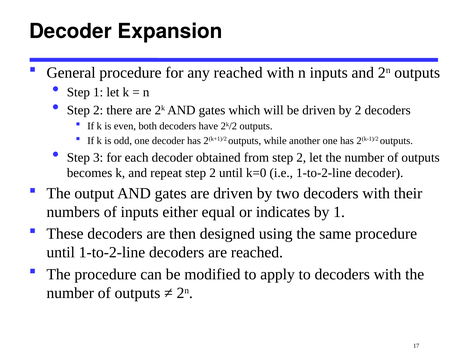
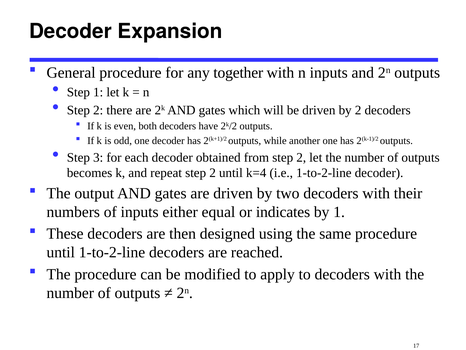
any reached: reached -> together
k=0: k=0 -> k=4
